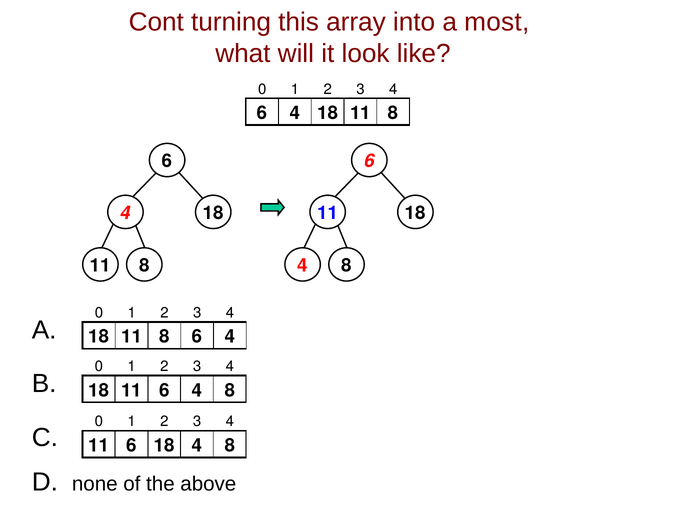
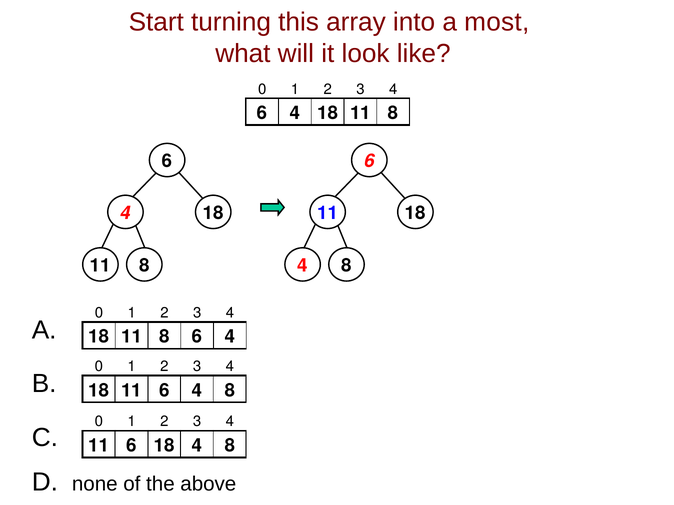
Cont: Cont -> Start
